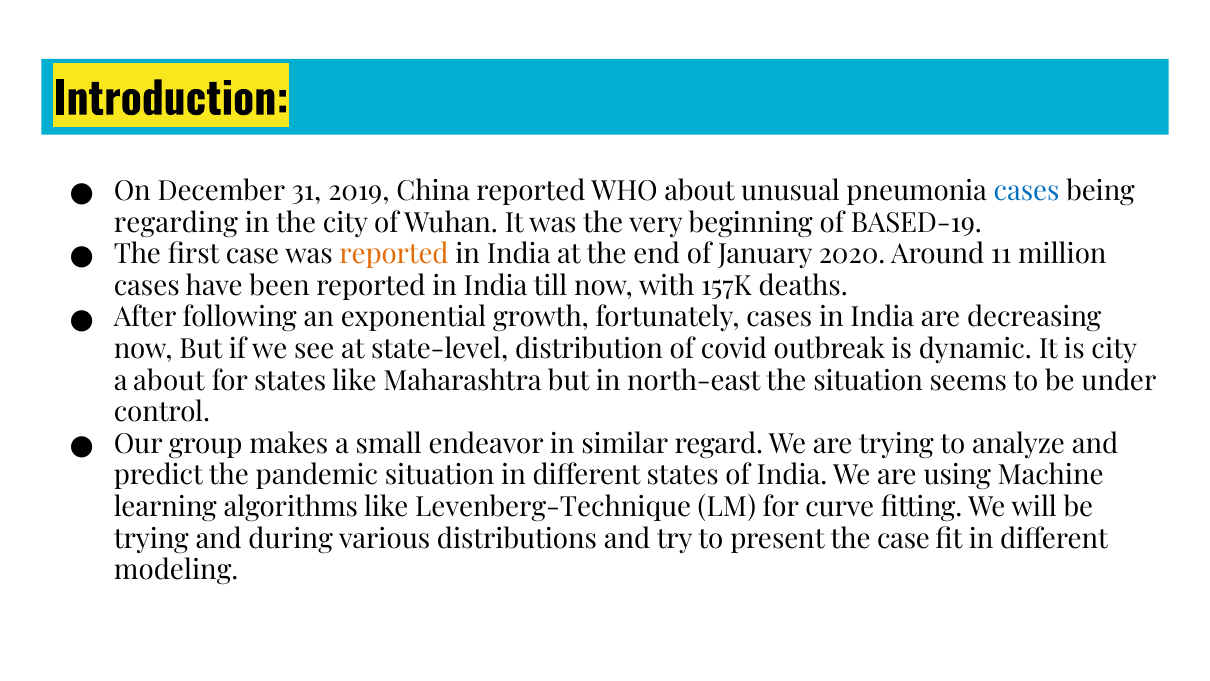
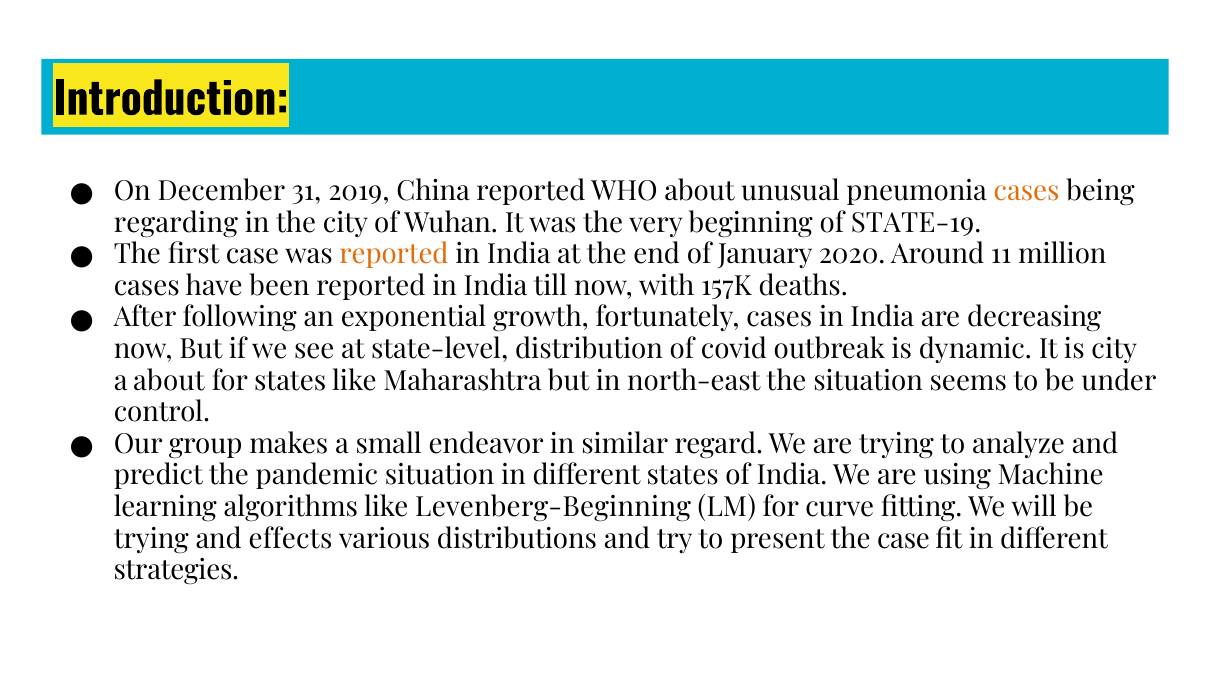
cases at (1027, 191) colour: blue -> orange
BASED-19: BASED-19 -> STATE-19
Levenberg-Technique: Levenberg-Technique -> Levenberg-Beginning
during: during -> effects
modeling: modeling -> strategies
